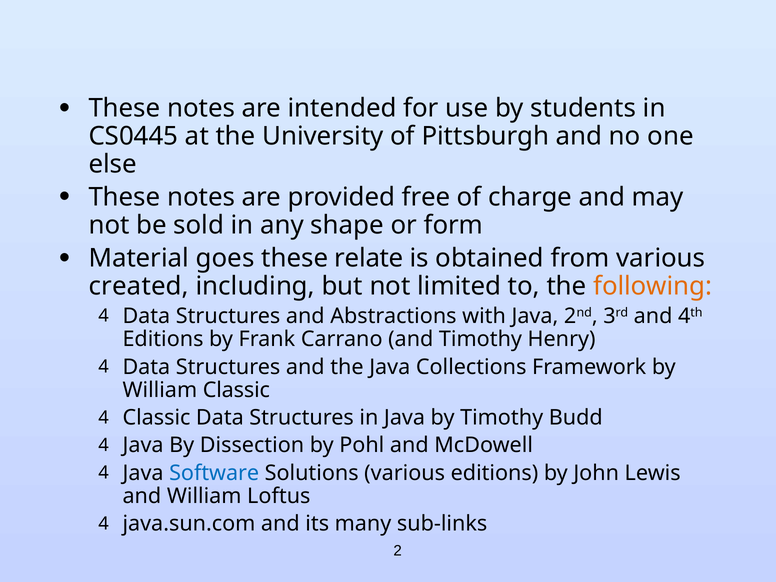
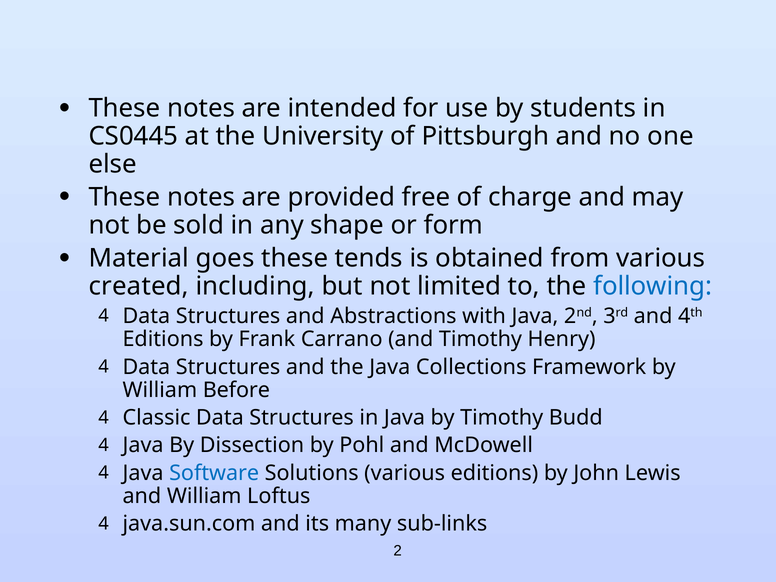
relate: relate -> tends
following colour: orange -> blue
William Classic: Classic -> Before
